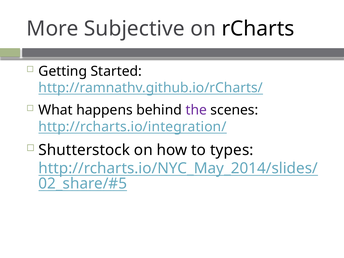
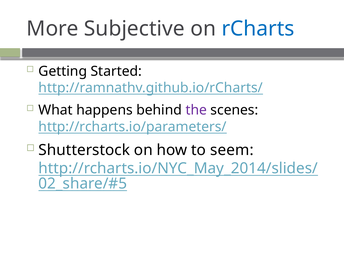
rCharts colour: black -> blue
http://rcharts.io/integration/: http://rcharts.io/integration/ -> http://rcharts.io/parameters/
types: types -> seem
